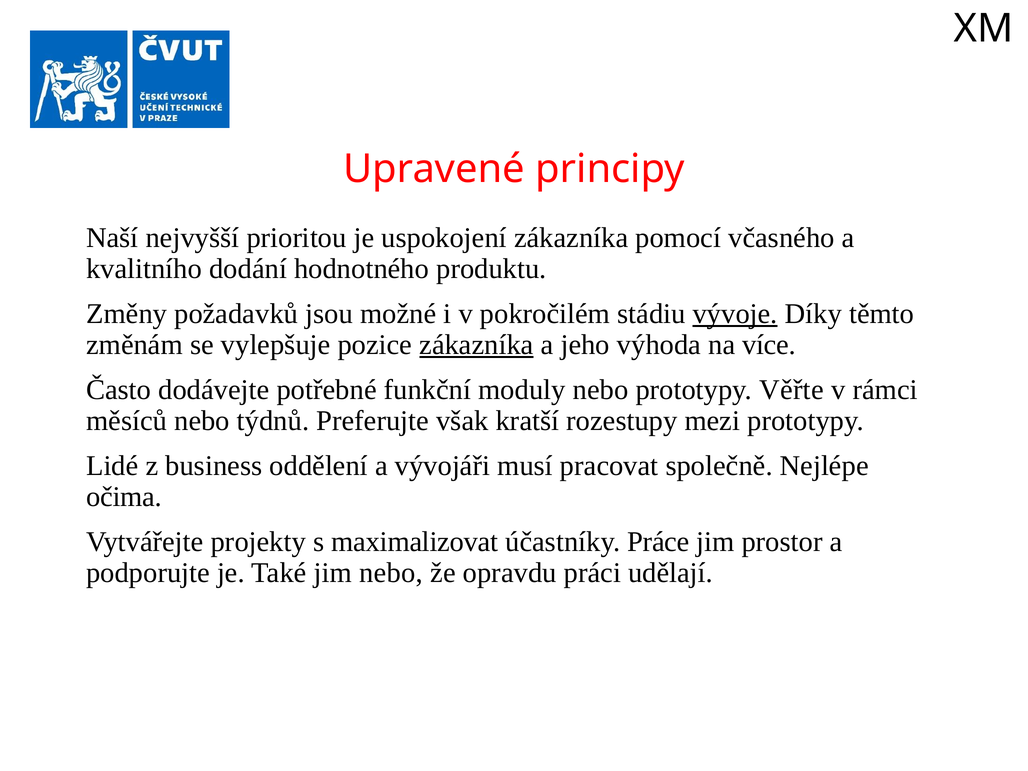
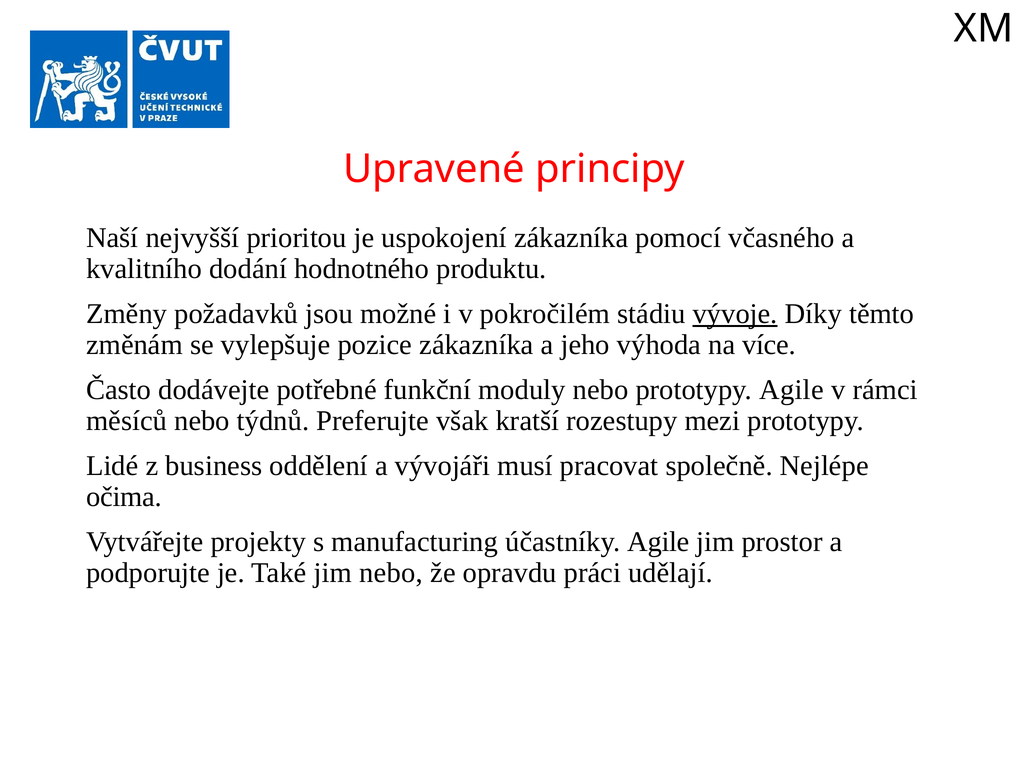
zákazníka at (476, 345) underline: present -> none
prototypy Věřte: Věřte -> Agile
maximalizovat: maximalizovat -> manufacturing
účastníky Práce: Práce -> Agile
